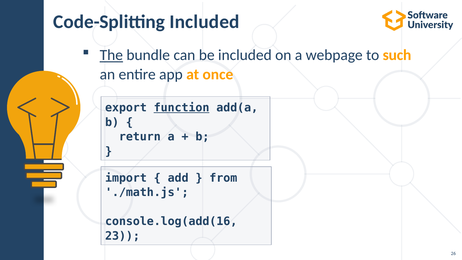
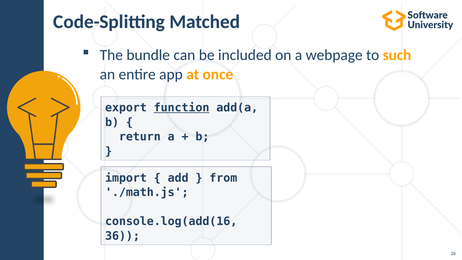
Code-Splitting Included: Included -> Matched
The underline: present -> none
23: 23 -> 36
